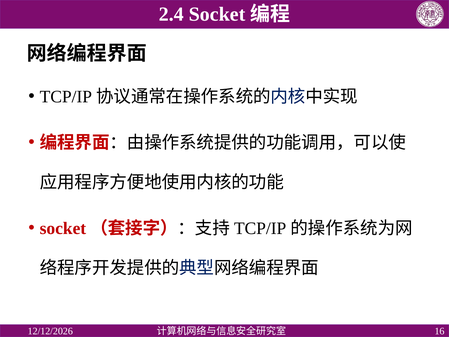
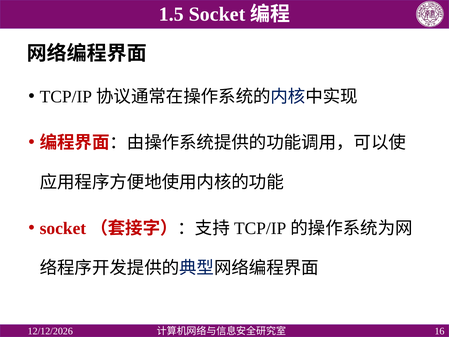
2.4: 2.4 -> 1.5
